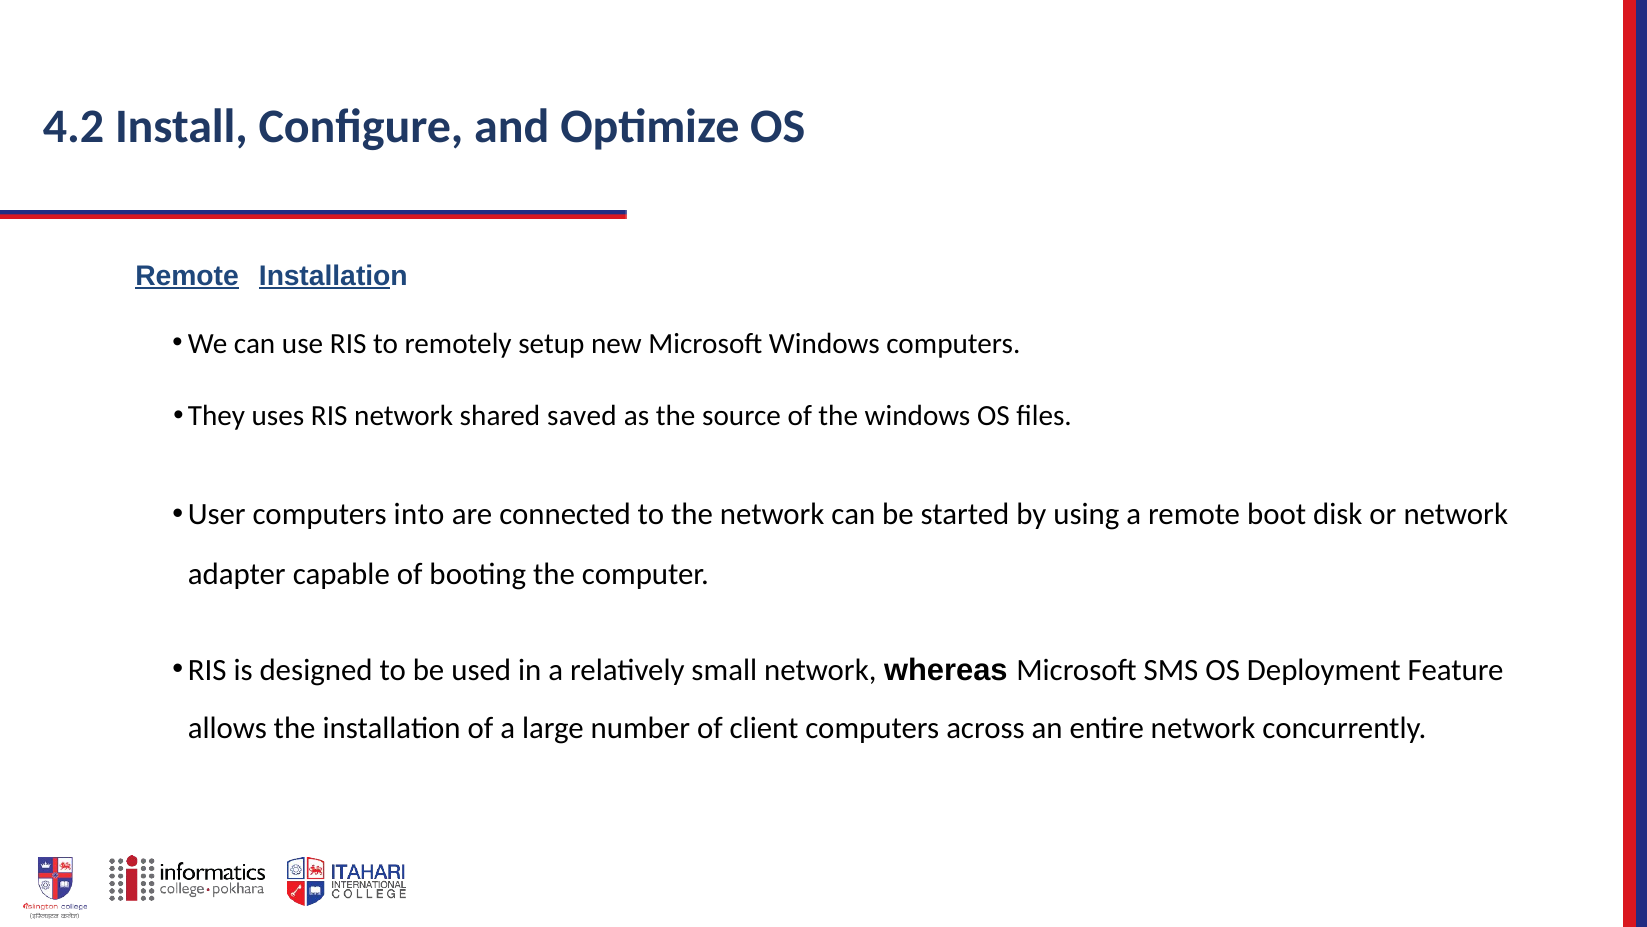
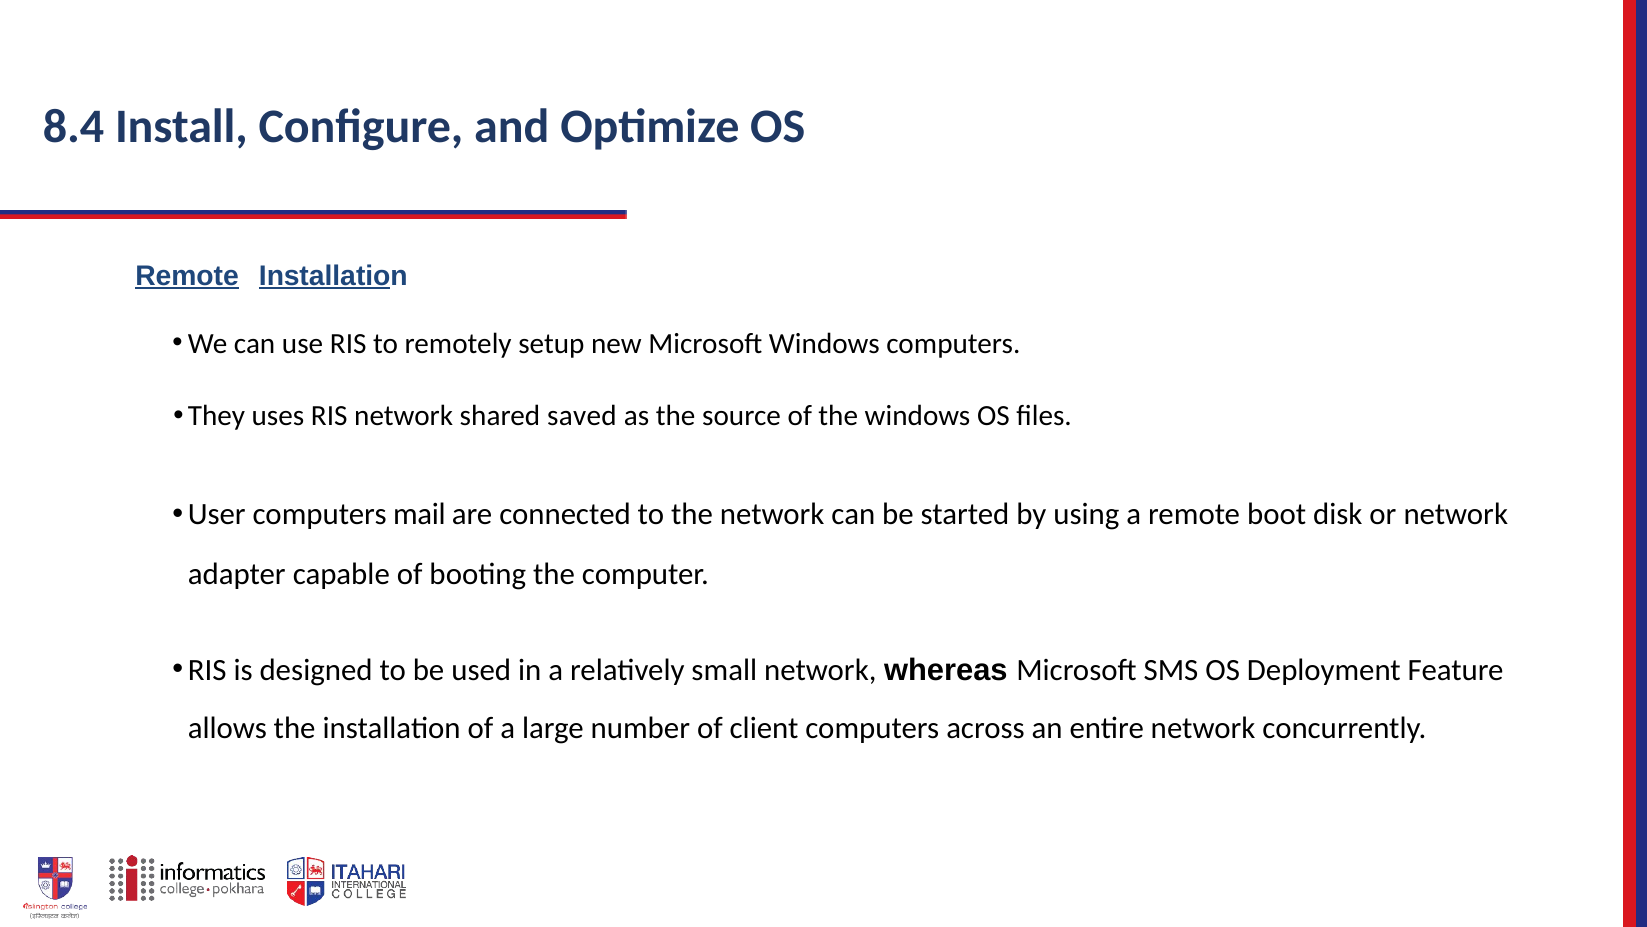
4.2: 4.2 -> 8.4
into: into -> mail
